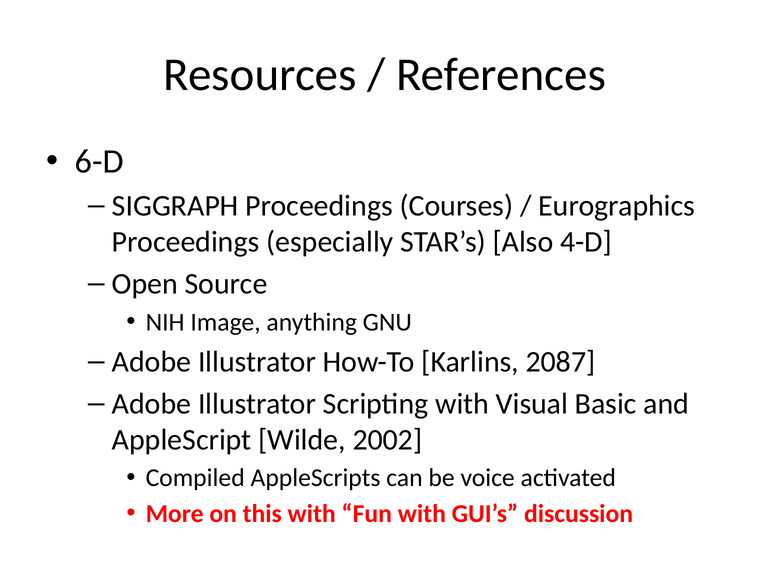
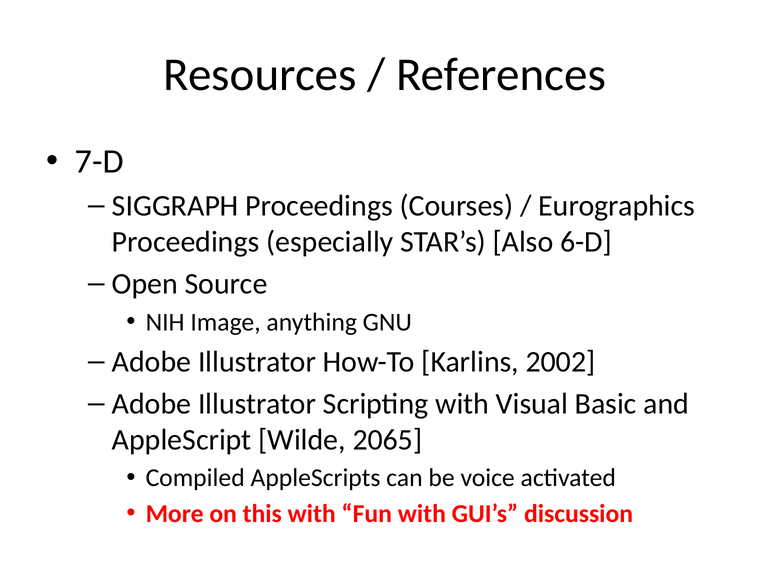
6-D: 6-D -> 7-D
4-D: 4-D -> 6-D
2087: 2087 -> 2002
2002: 2002 -> 2065
